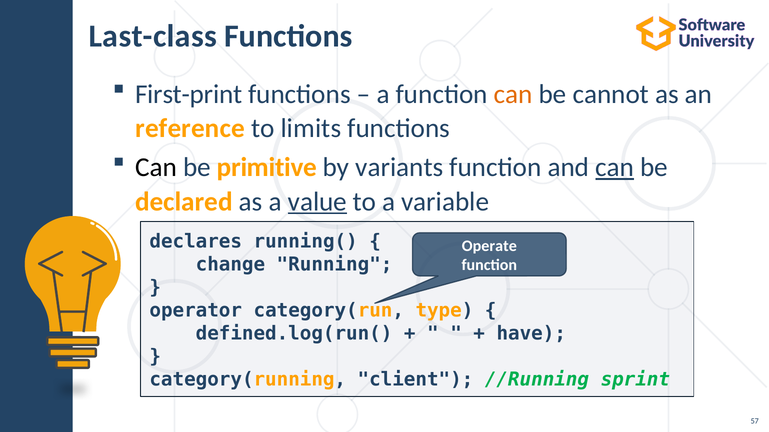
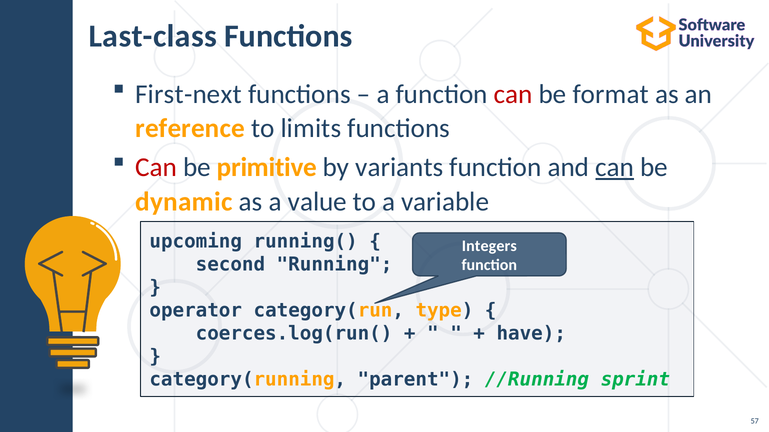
First-print: First-print -> First-next
can at (513, 94) colour: orange -> red
cannot: cannot -> format
Can at (156, 168) colour: black -> red
declared: declared -> dynamic
value underline: present -> none
declares: declares -> upcoming
Operate: Operate -> Integers
change: change -> second
defined.log(run(: defined.log(run( -> coerces.log(run(
client: client -> parent
